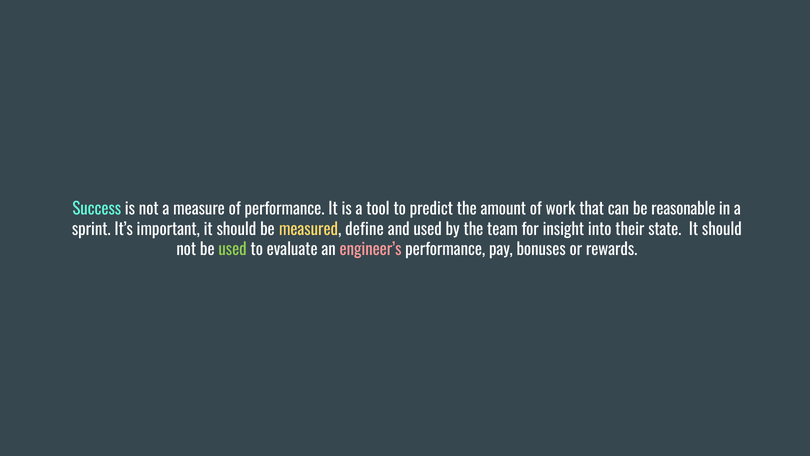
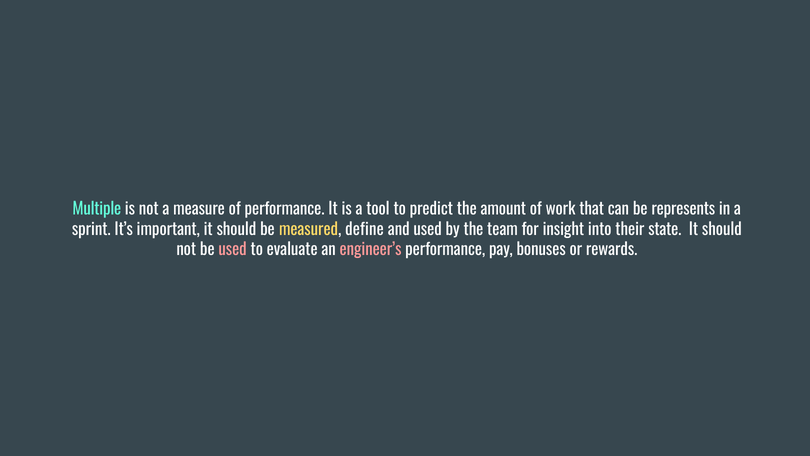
Success: Success -> Multiple
reasonable: reasonable -> represents
used at (233, 250) colour: light green -> pink
